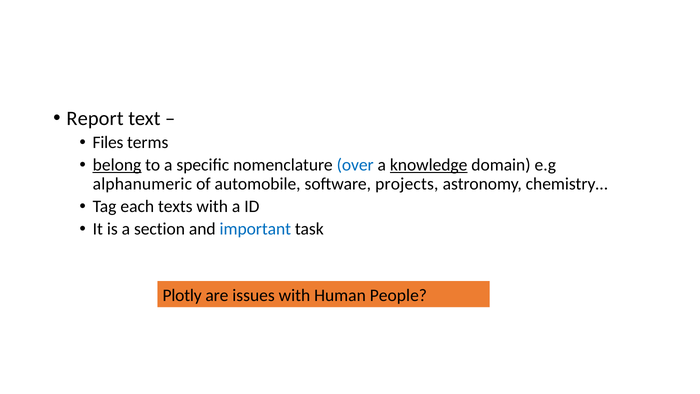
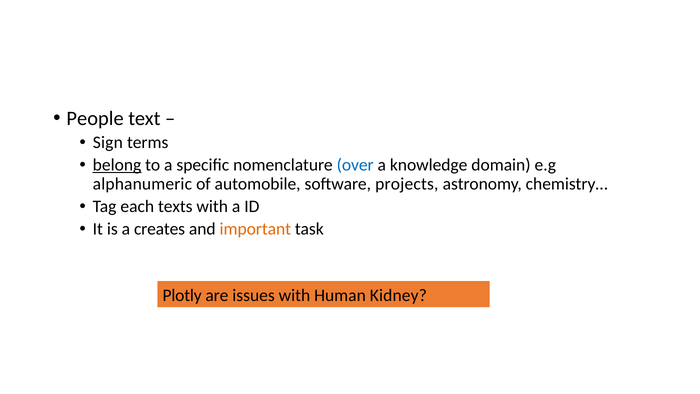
Report: Report -> People
Files: Files -> Sign
knowledge underline: present -> none
section: section -> creates
important colour: blue -> orange
People: People -> Kidney
